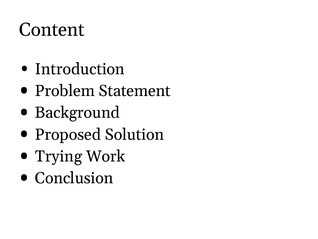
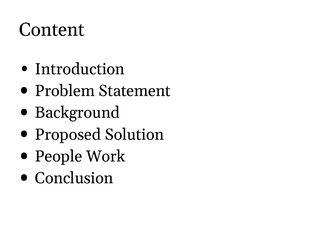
Trying: Trying -> People
